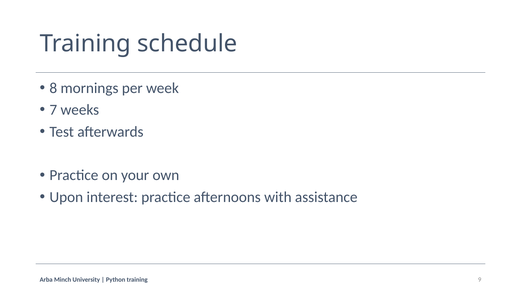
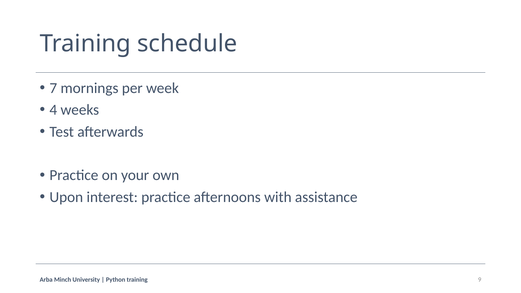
8: 8 -> 7
7: 7 -> 4
